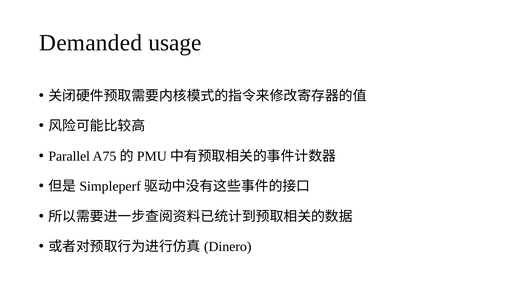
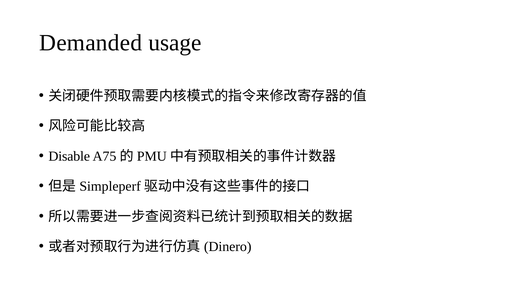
Parallel: Parallel -> Disable
